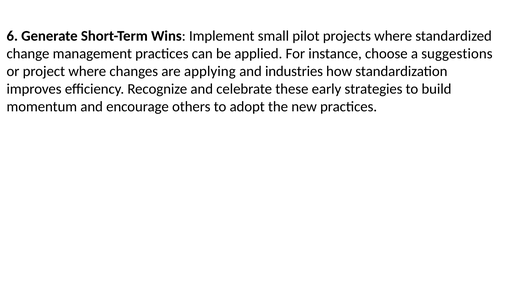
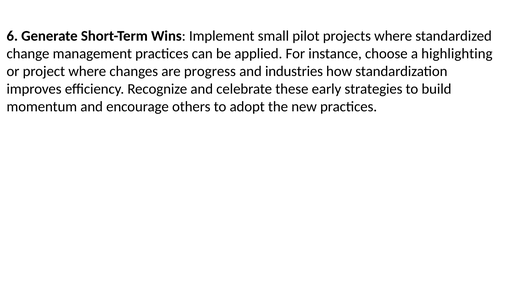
suggestions: suggestions -> highlighting
applying: applying -> progress
